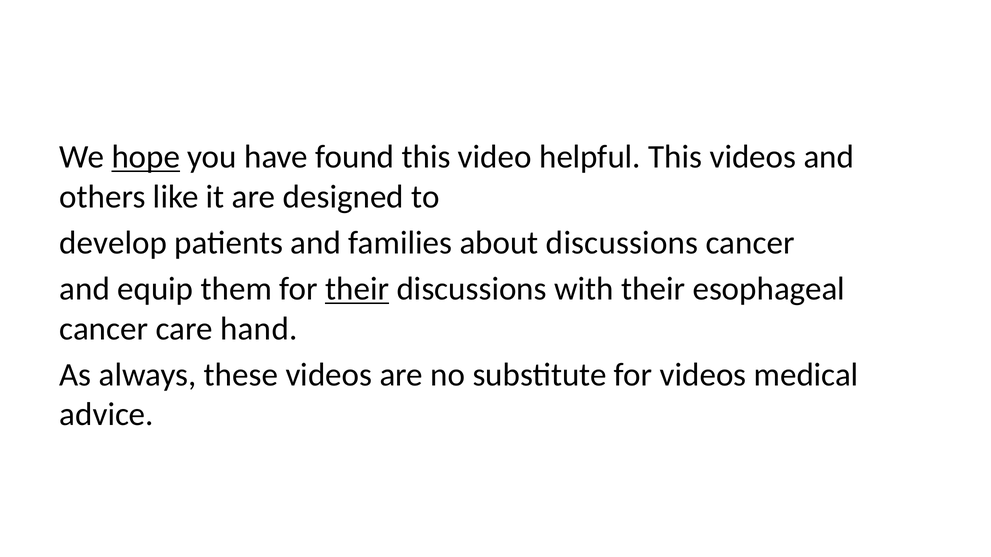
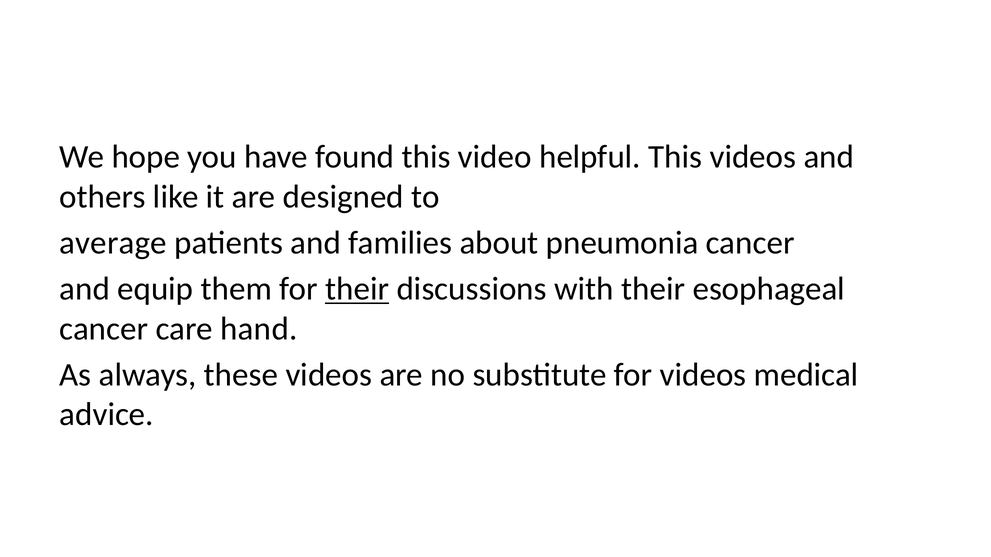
hope underline: present -> none
develop: develop -> average
about discussions: discussions -> pneumonia
